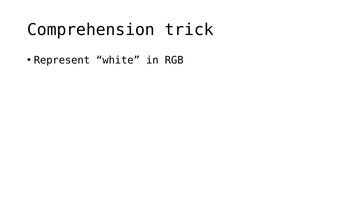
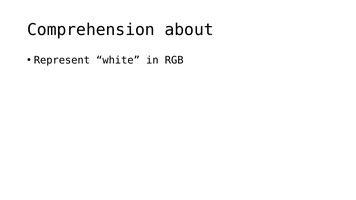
trick: trick -> about
